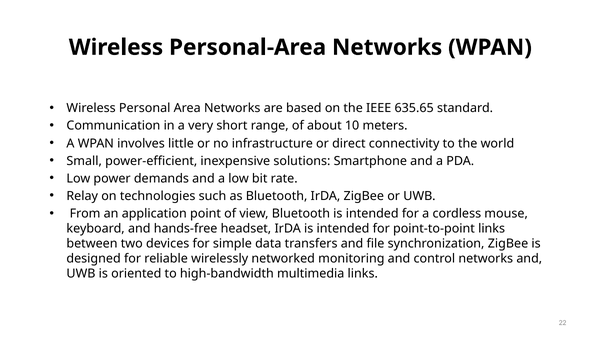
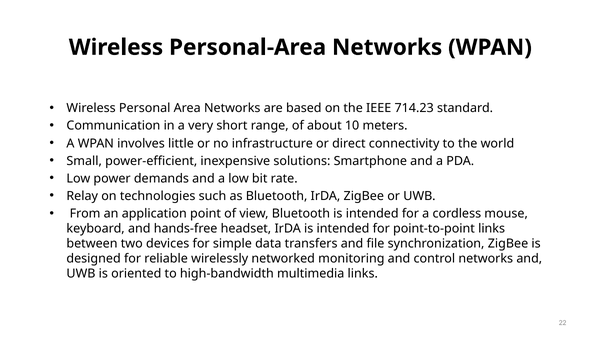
635.65: 635.65 -> 714.23
